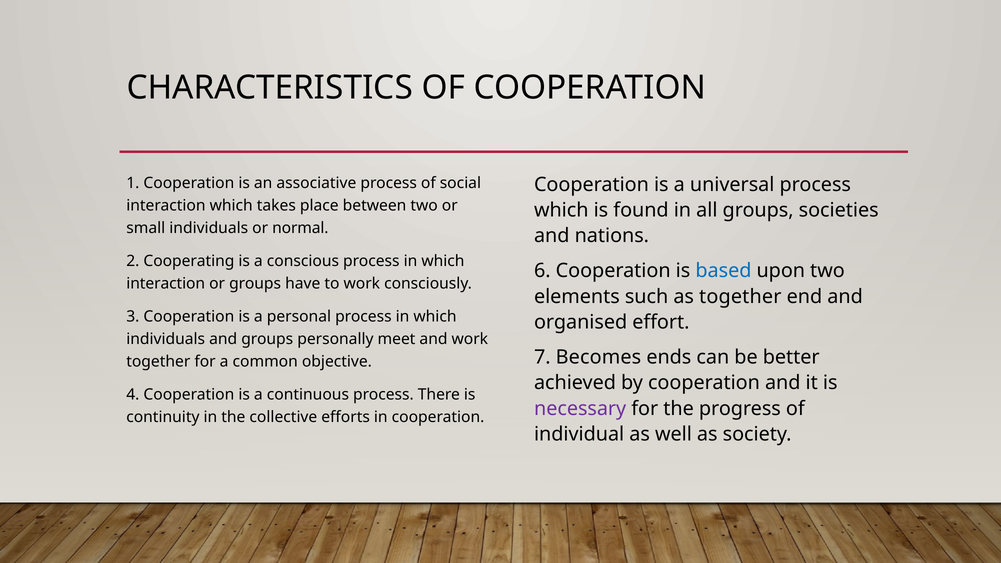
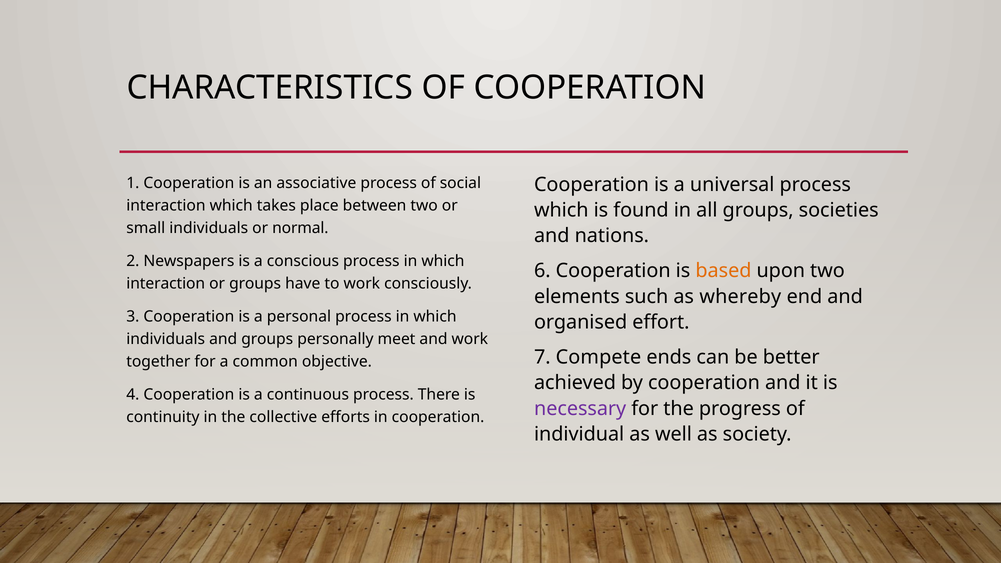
Cooperating: Cooperating -> Newspapers
based colour: blue -> orange
as together: together -> whereby
Becomes: Becomes -> Compete
